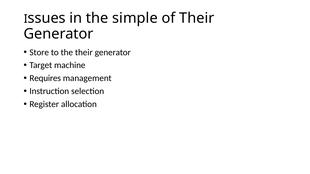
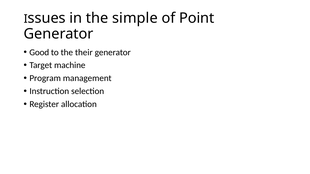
of Their: Their -> Point
Store: Store -> Good
Requires: Requires -> Program
